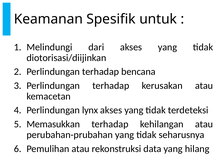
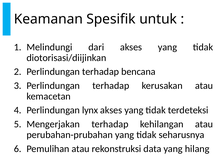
Memasukkan: Memasukkan -> Mengerjakan
